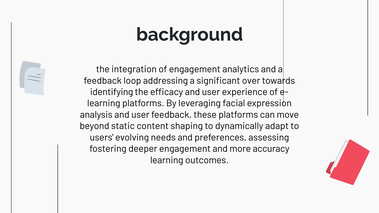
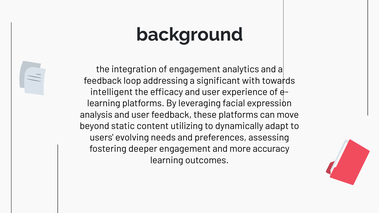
over: over -> with
identifying: identifying -> intelligent
shaping: shaping -> utilizing
